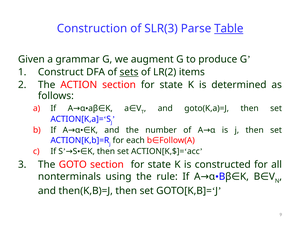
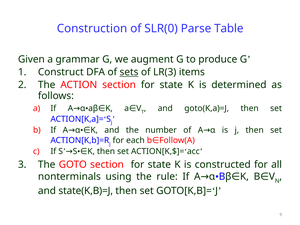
SLR(3: SLR(3 -> SLR(0
Table underline: present -> none
LR(2: LR(2 -> LR(3
then(K,B)=J: then(K,B)=J -> state(K,B)=J
